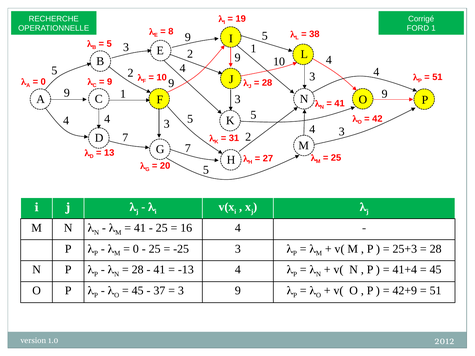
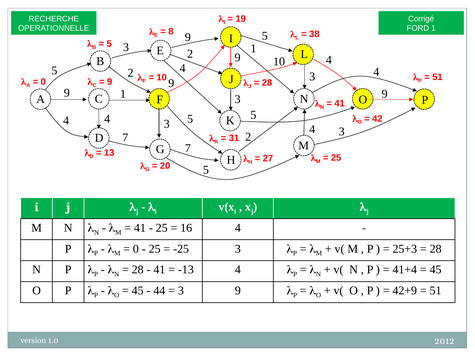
37: 37 -> 44
